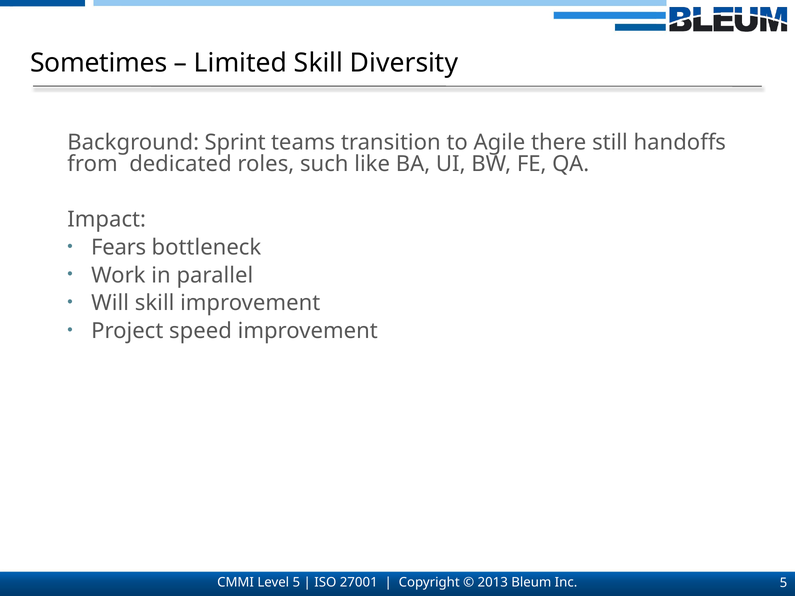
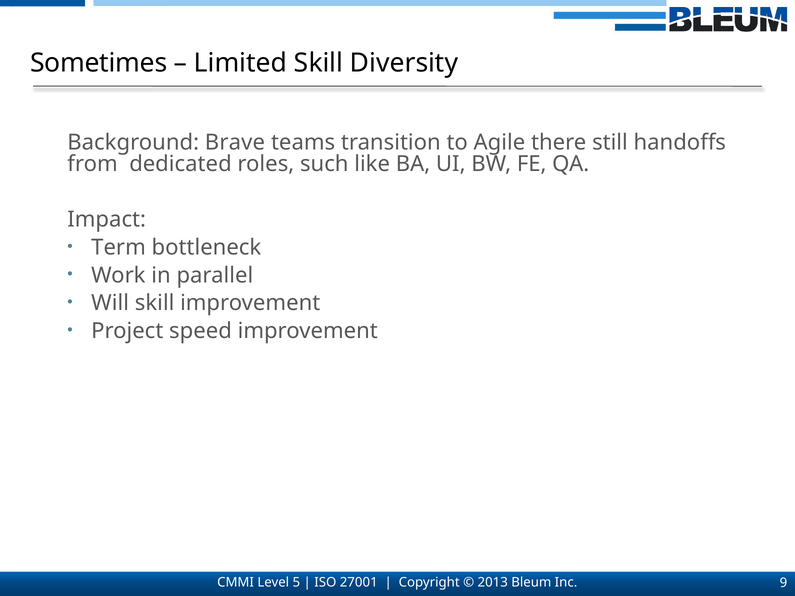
Sprint: Sprint -> Brave
Fears: Fears -> Term
5 at (783, 583): 5 -> 9
